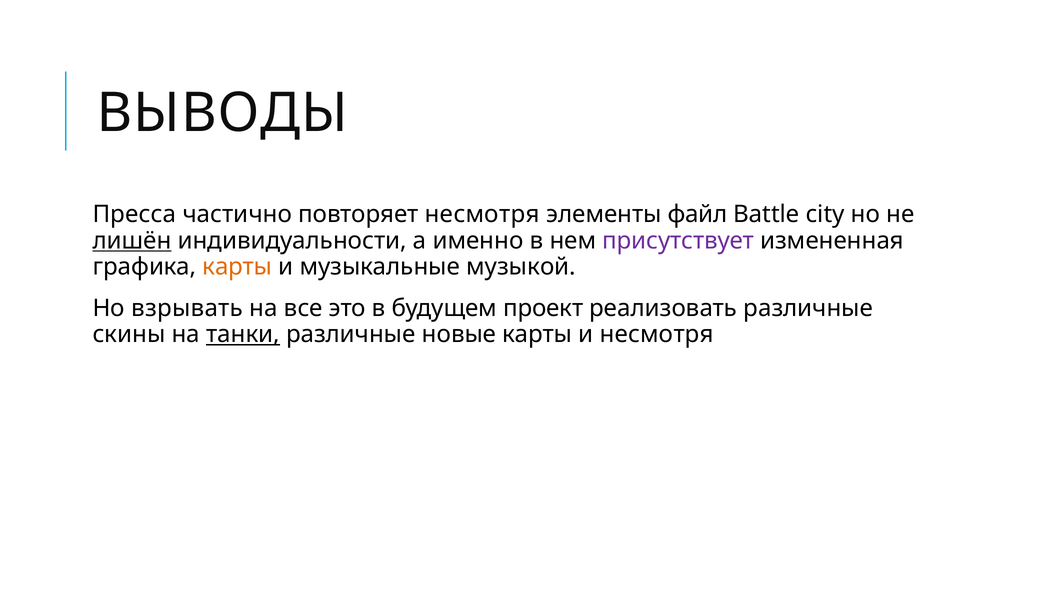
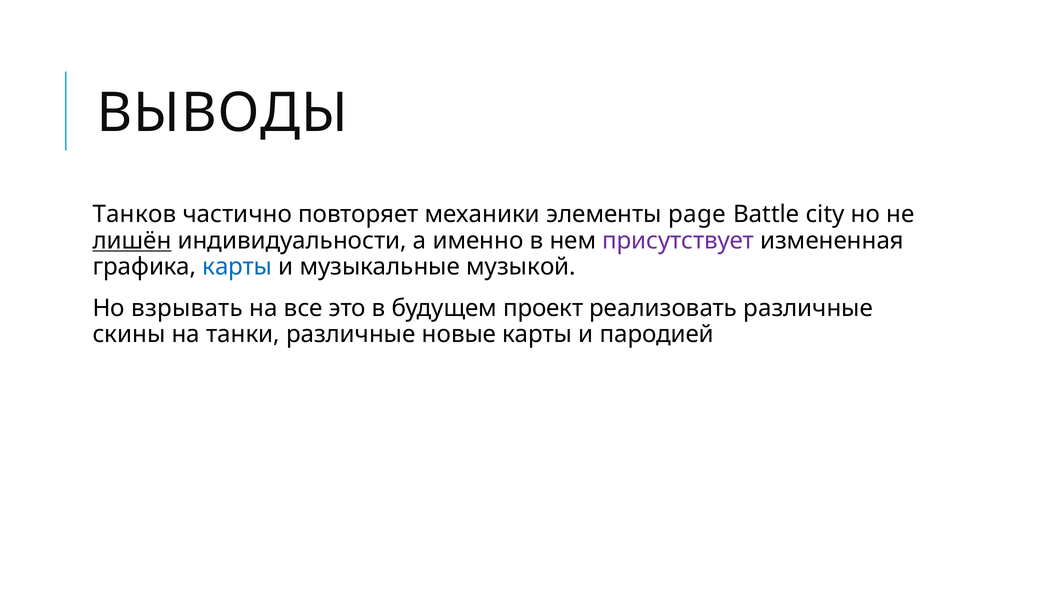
Пресса: Пресса -> Танков
повторяет несмотря: несмотря -> механики
файл: файл -> page
карты at (237, 267) colour: orange -> blue
танки underline: present -> none
и несмотря: несмотря -> пародией
